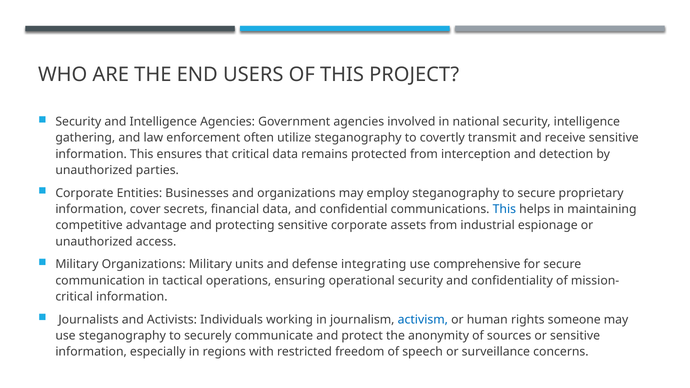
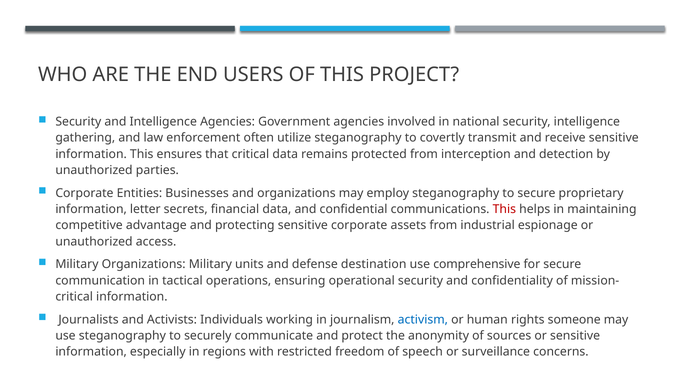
cover: cover -> letter
This at (504, 209) colour: blue -> red
integrating: integrating -> destination
